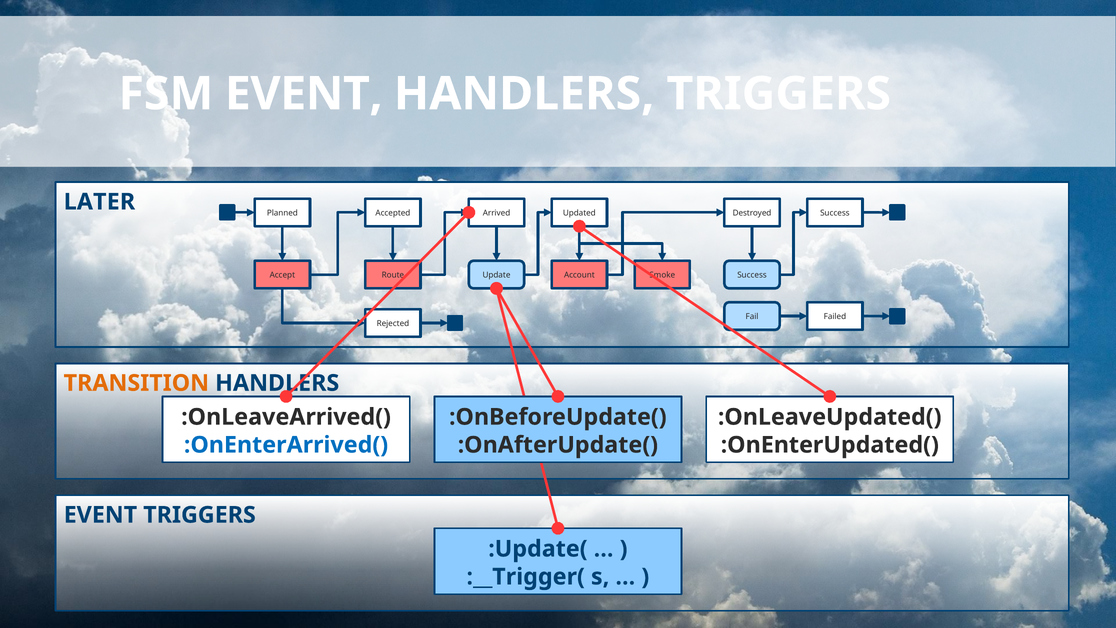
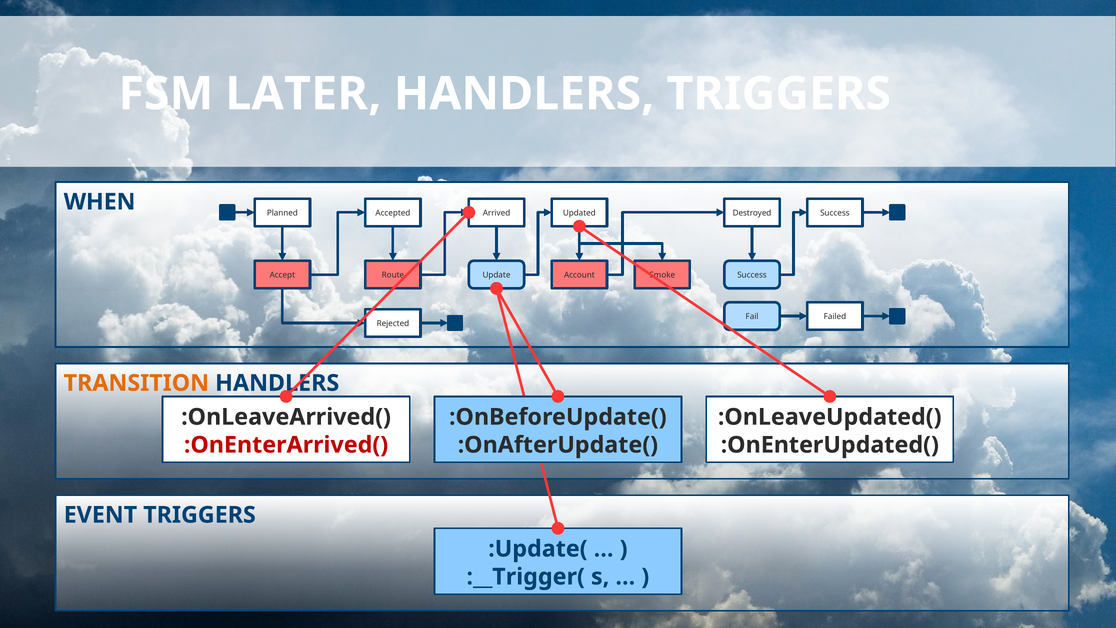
FSM EVENT: EVENT -> LATER
LATER: LATER -> WHEN
:OnEnterArrived( colour: blue -> red
